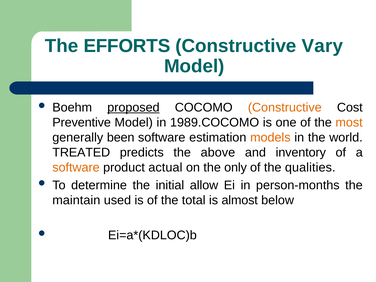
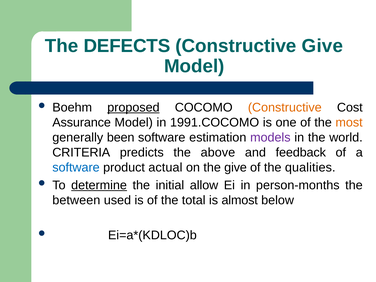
EFFORTS: EFFORTS -> DEFECTS
Constructive Vary: Vary -> Give
Preventive: Preventive -> Assurance
1989.COCOMO: 1989.COCOMO -> 1991.COCOMO
models colour: orange -> purple
TREATED: TREATED -> CRITERIA
inventory: inventory -> feedback
software at (76, 168) colour: orange -> blue
the only: only -> give
determine underline: none -> present
maintain: maintain -> between
